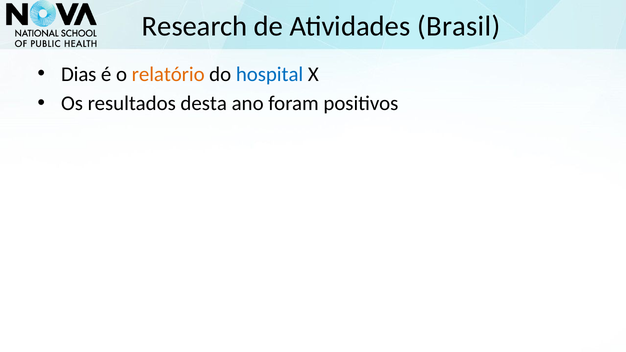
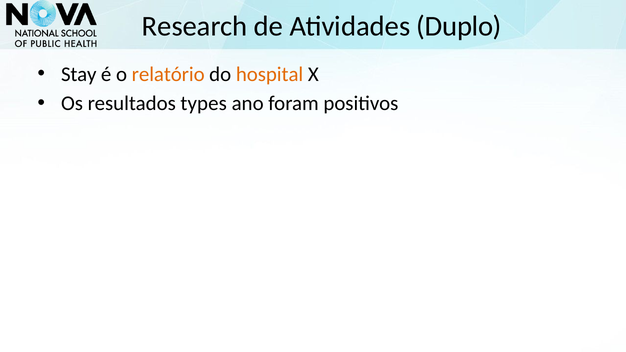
Brasil: Brasil -> Duplo
Dias: Dias -> Stay
hospital colour: blue -> orange
desta: desta -> types
